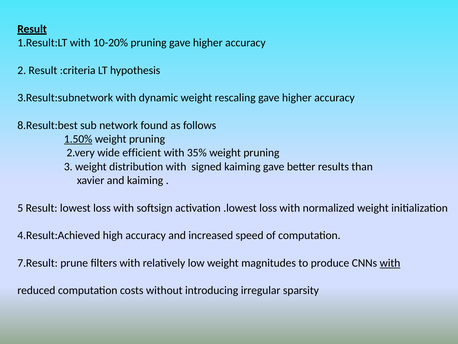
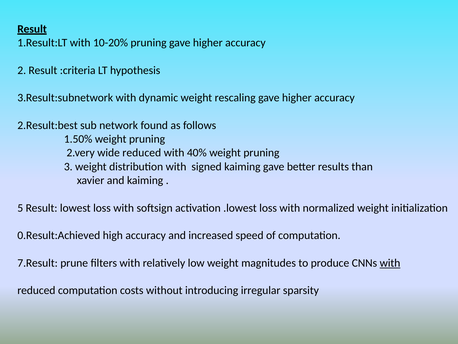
8.Result:best: 8.Result:best -> 2.Result:best
1.50% underline: present -> none
wide efficient: efficient -> reduced
35%: 35% -> 40%
4.Result:Achieved: 4.Result:Achieved -> 0.Result:Achieved
